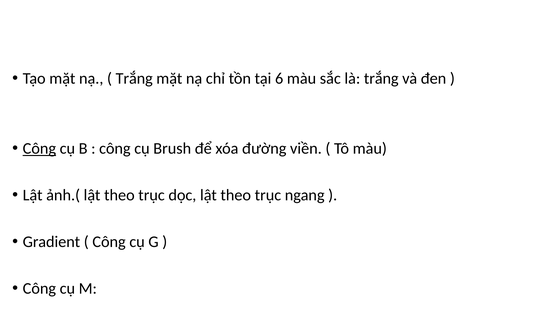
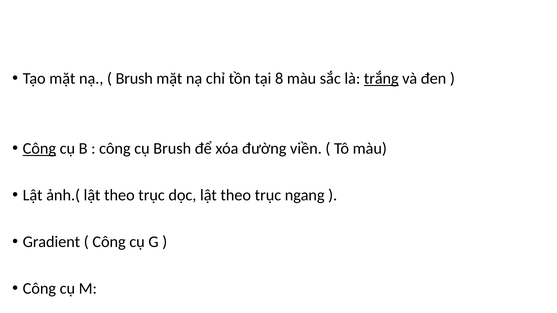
Trắng at (134, 78): Trắng -> Brush
6: 6 -> 8
trắng at (381, 78) underline: none -> present
